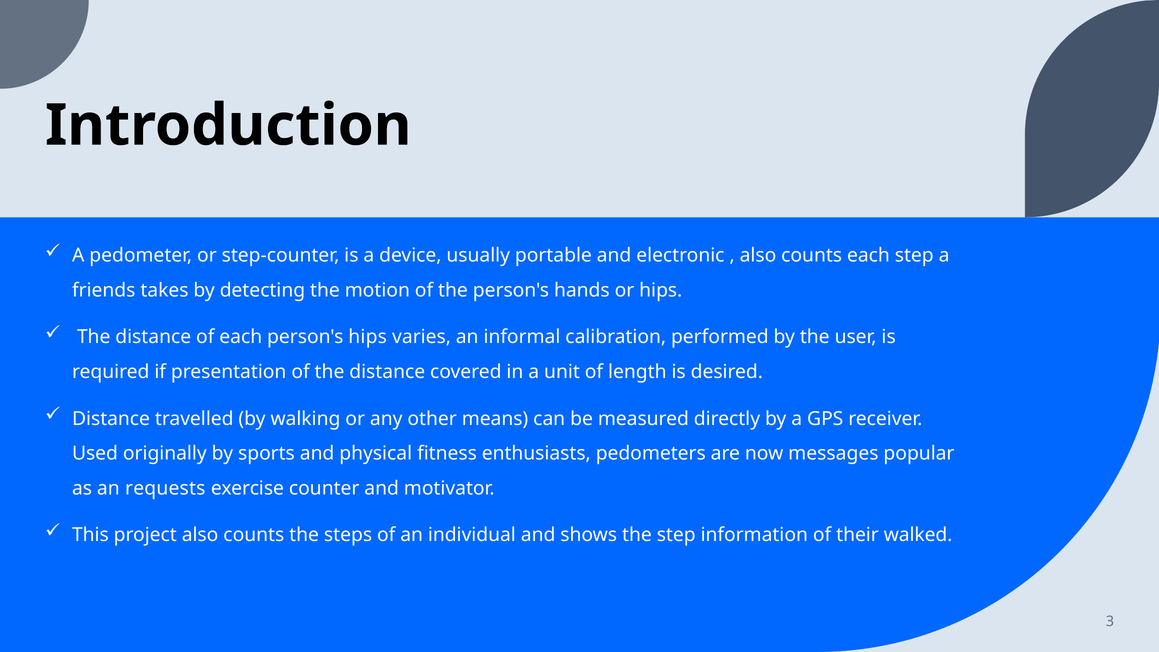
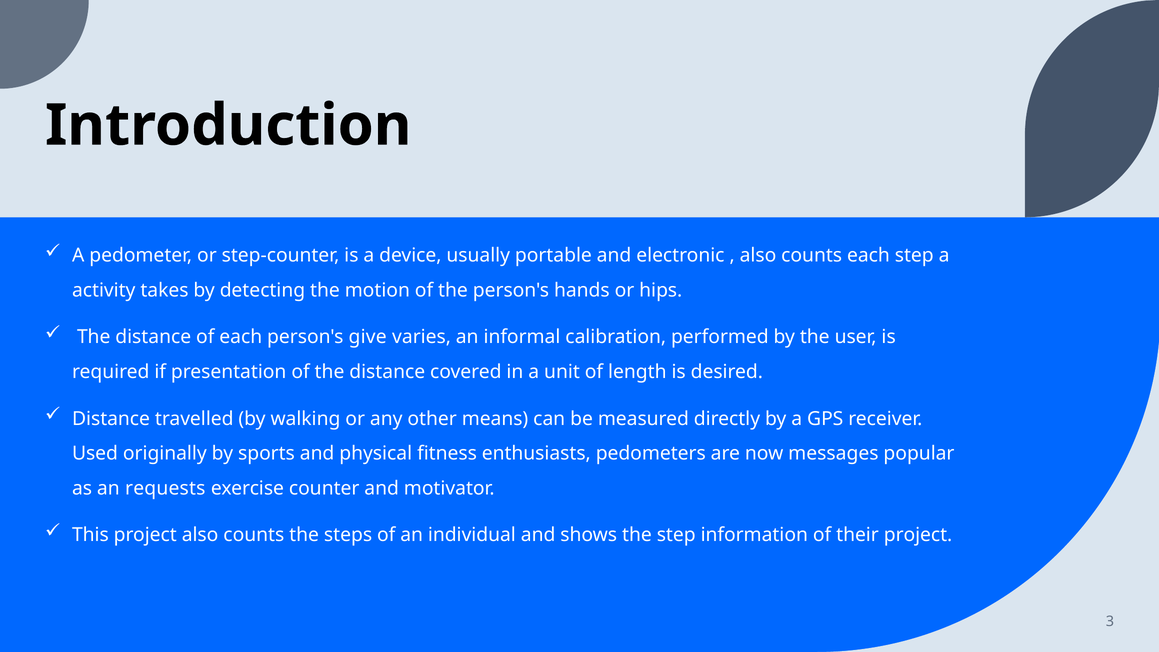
friends: friends -> activity
person's hips: hips -> give
their walked: walked -> project
